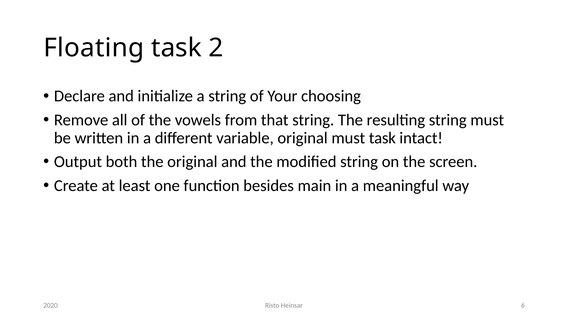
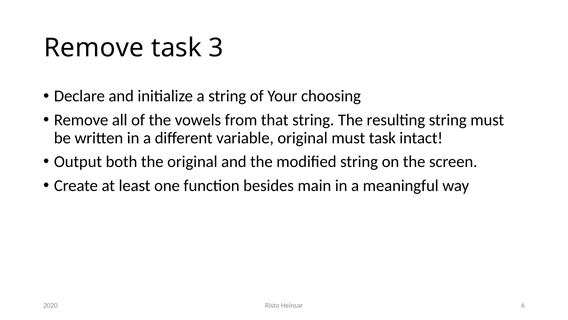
Floating at (94, 48): Floating -> Remove
2: 2 -> 3
